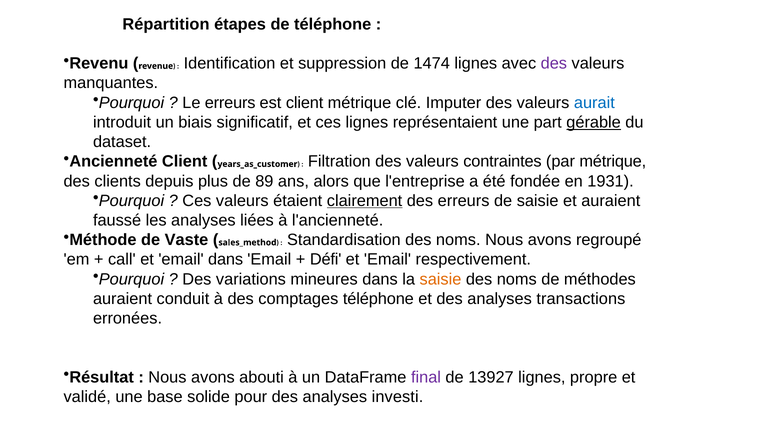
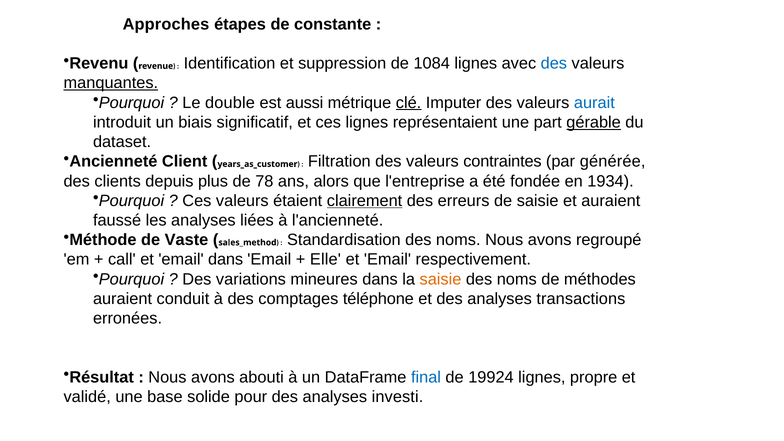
Répartition: Répartition -> Approches
de téléphone: téléphone -> constante
1474: 1474 -> 1084
des at (554, 63) colour: purple -> blue
manquantes underline: none -> present
Le erreurs: erreurs -> double
est client: client -> aussi
clé underline: none -> present
par métrique: métrique -> générée
89: 89 -> 78
1931: 1931 -> 1934
Défi: Défi -> Elle
final colour: purple -> blue
13927: 13927 -> 19924
